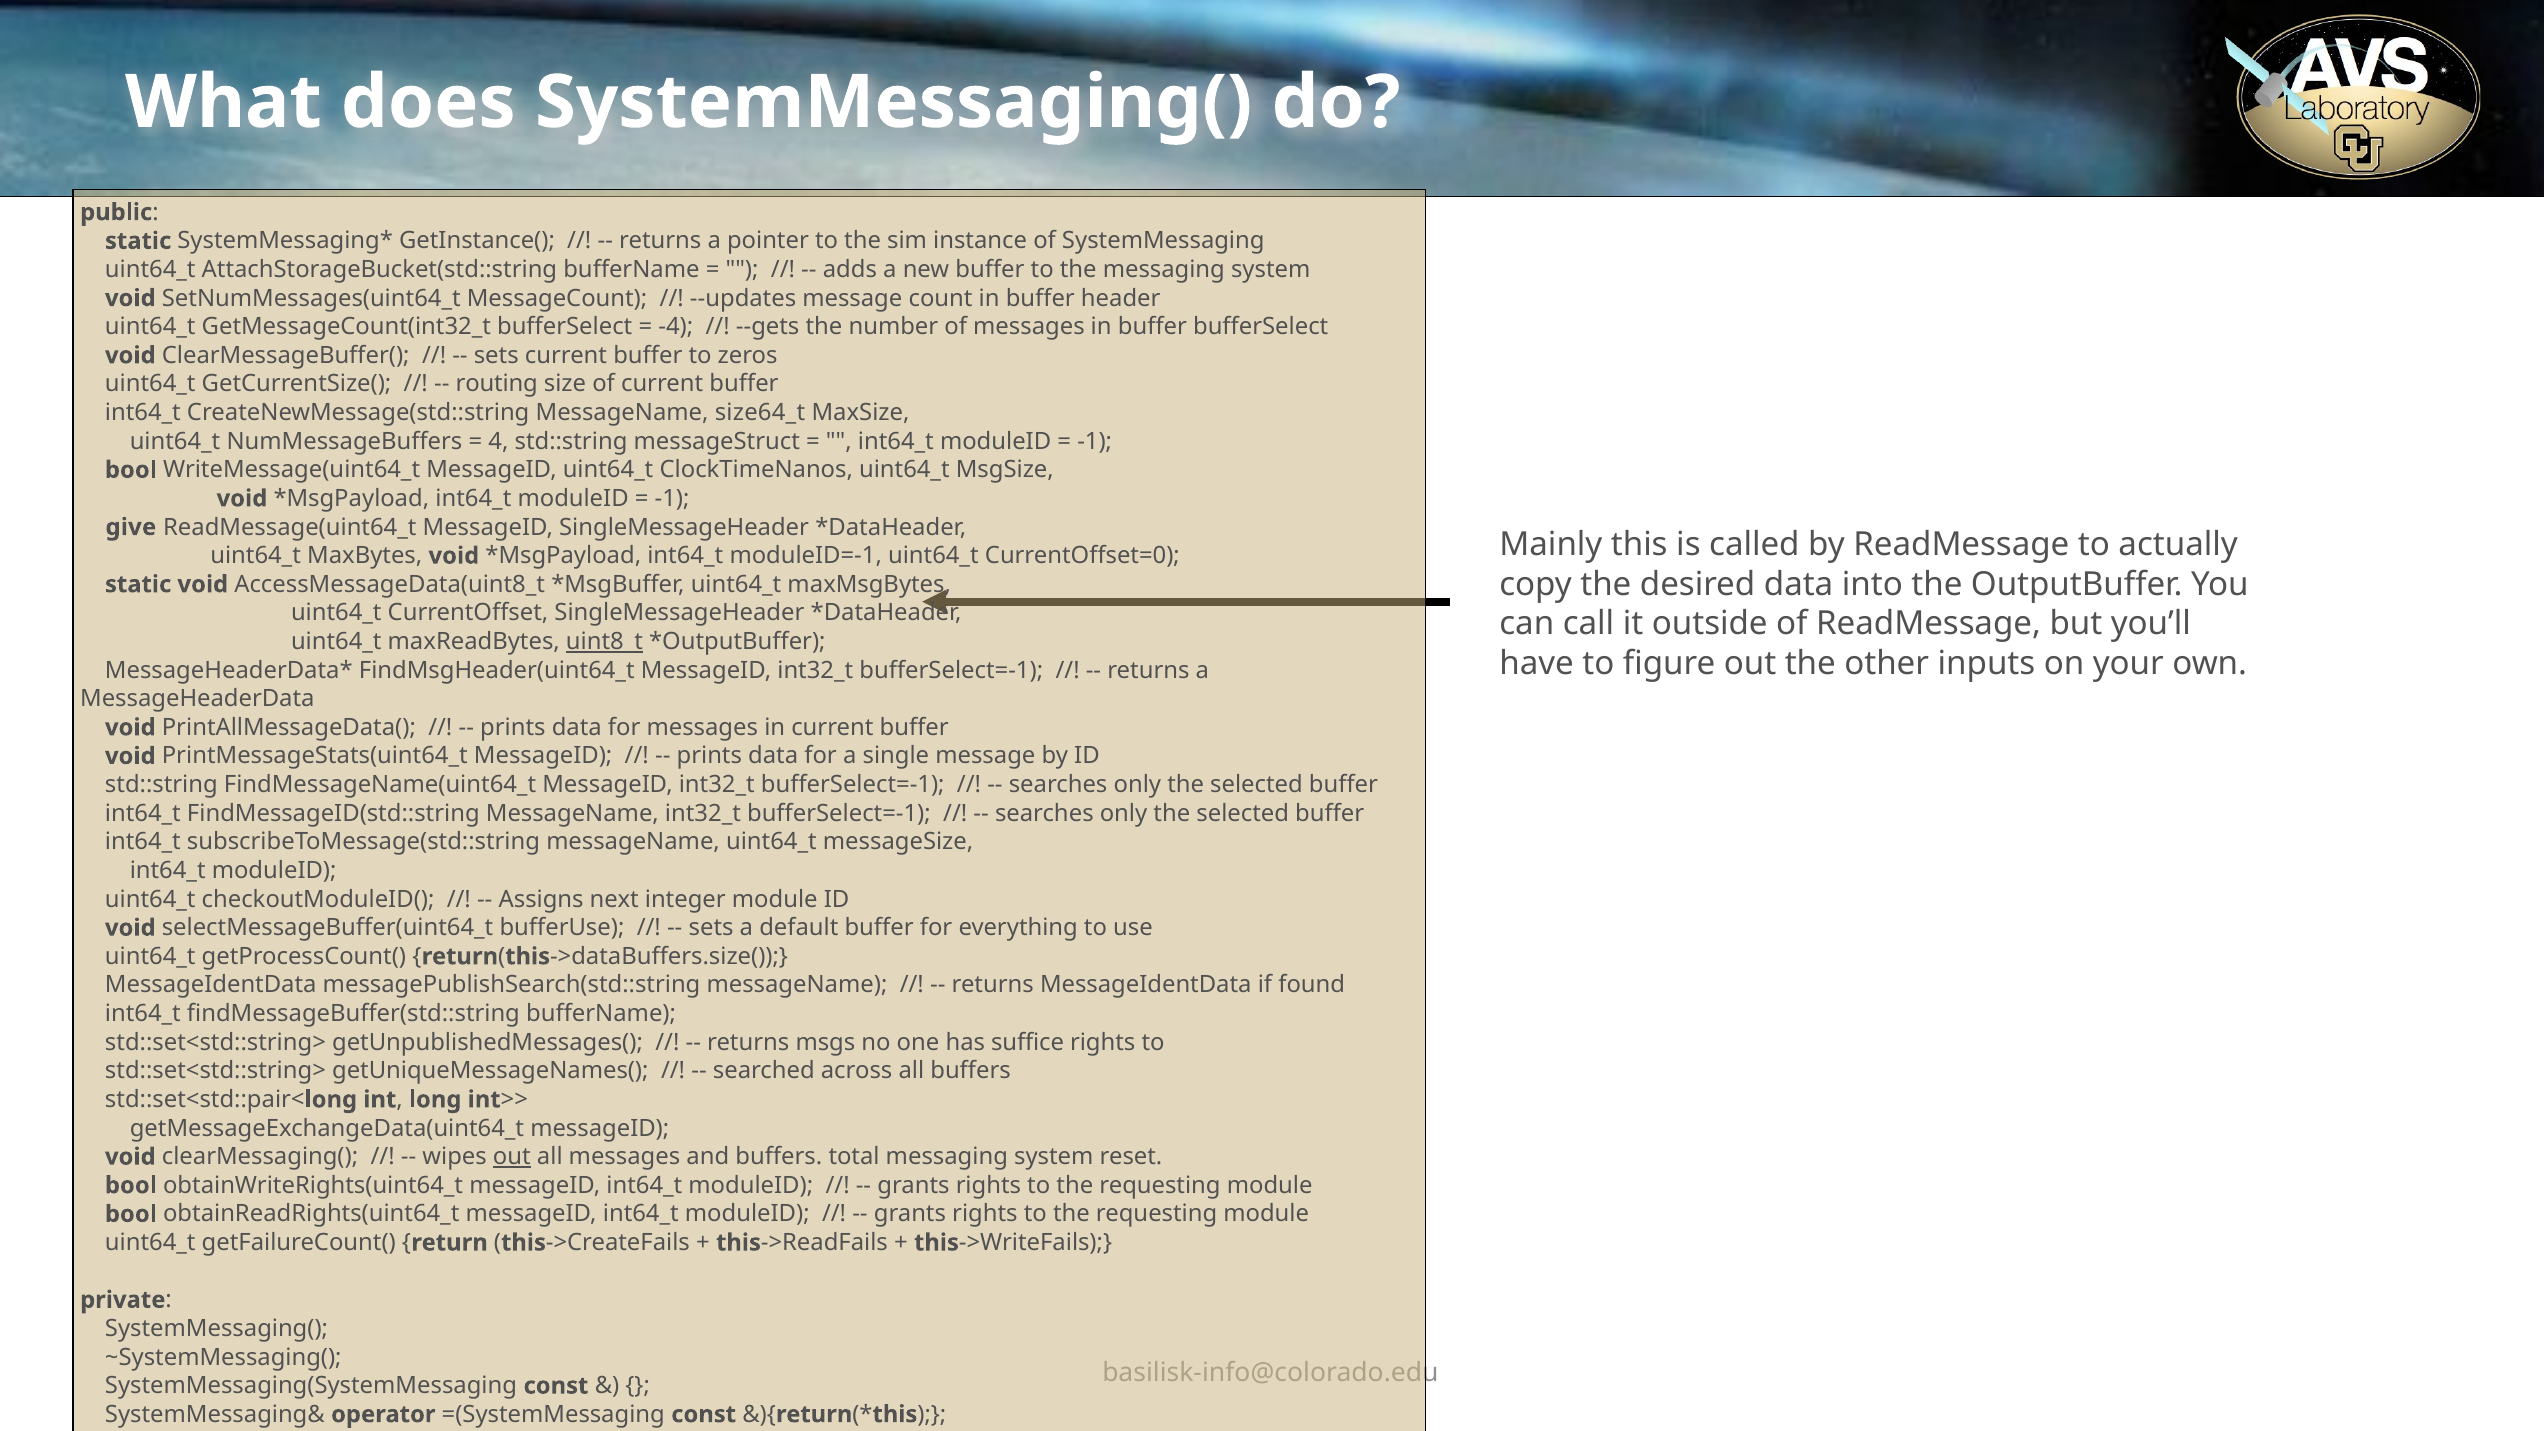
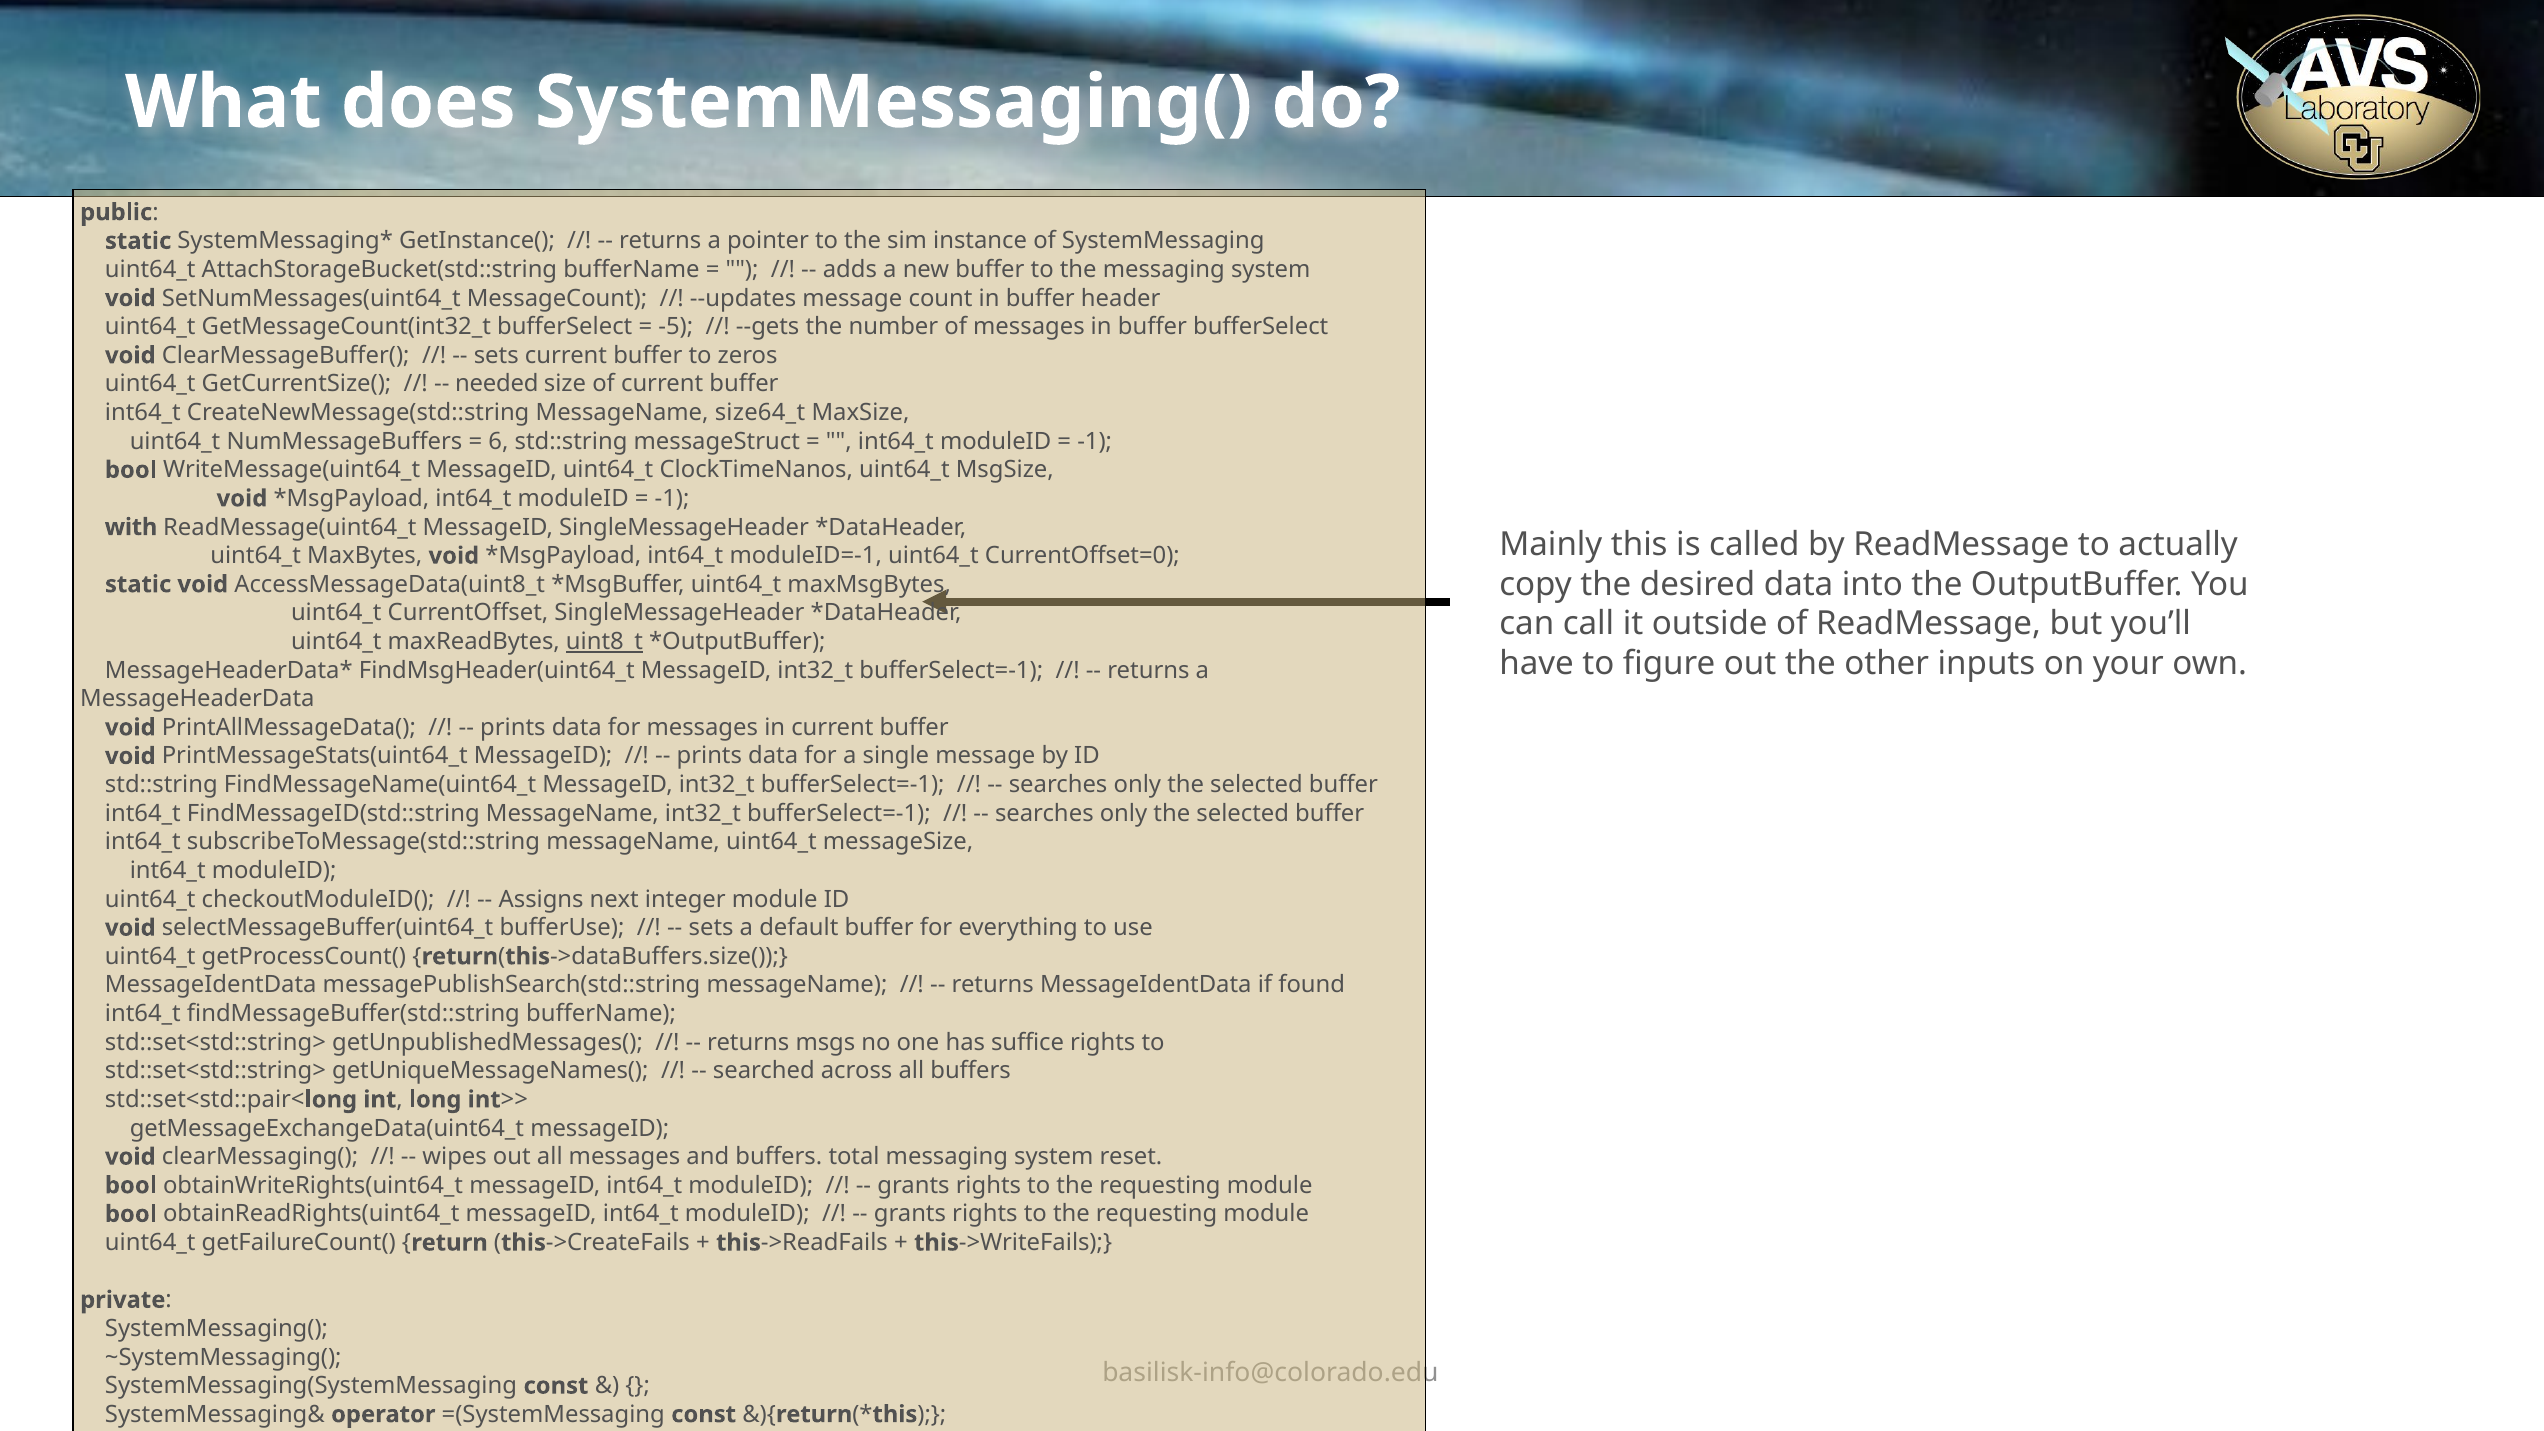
-4: -4 -> -5
routing: routing -> needed
4: 4 -> 6
give: give -> with
out at (512, 1157) underline: present -> none
